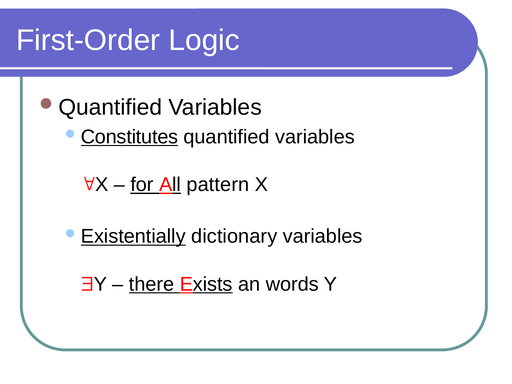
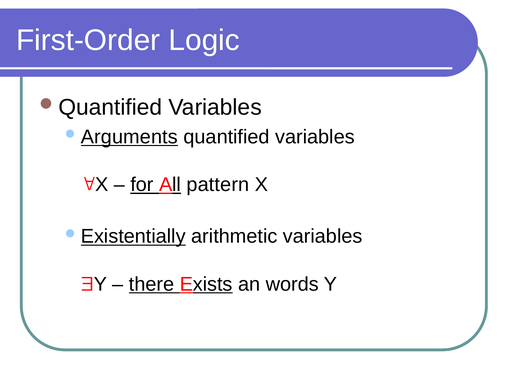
Constitutes: Constitutes -> Arguments
dictionary: dictionary -> arithmetic
